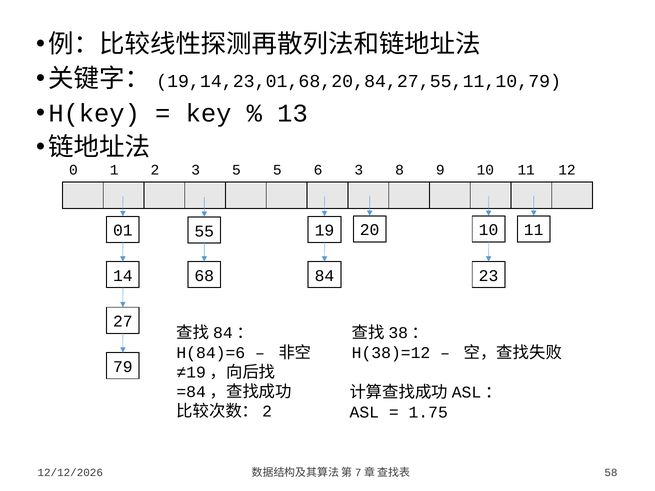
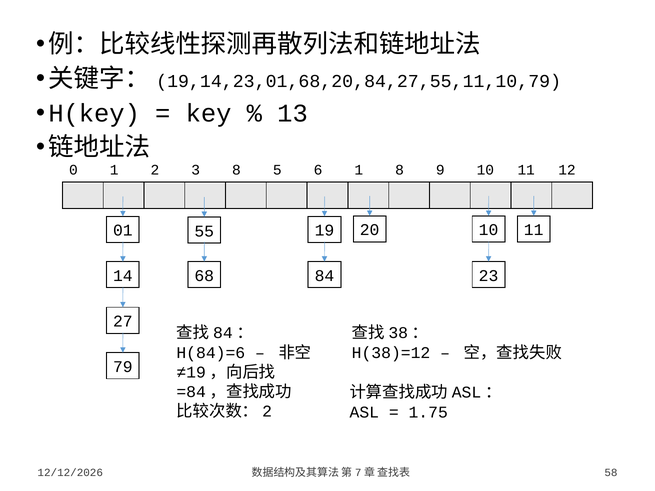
3 5: 5 -> 8
6 3: 3 -> 1
